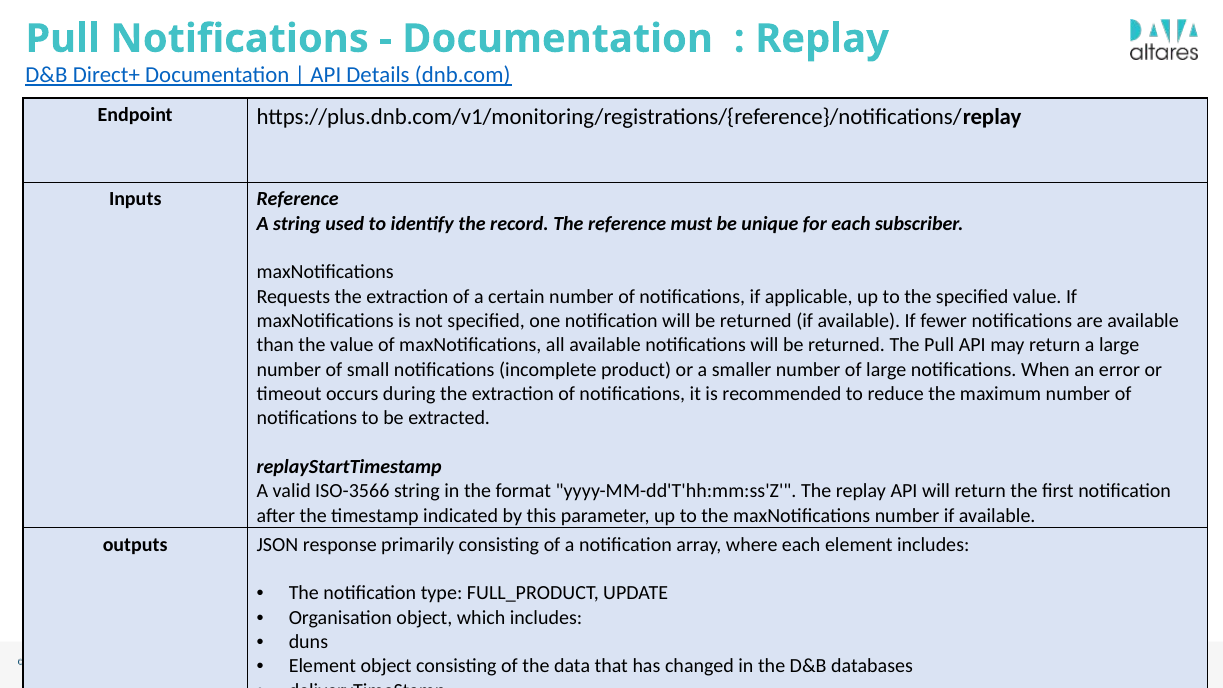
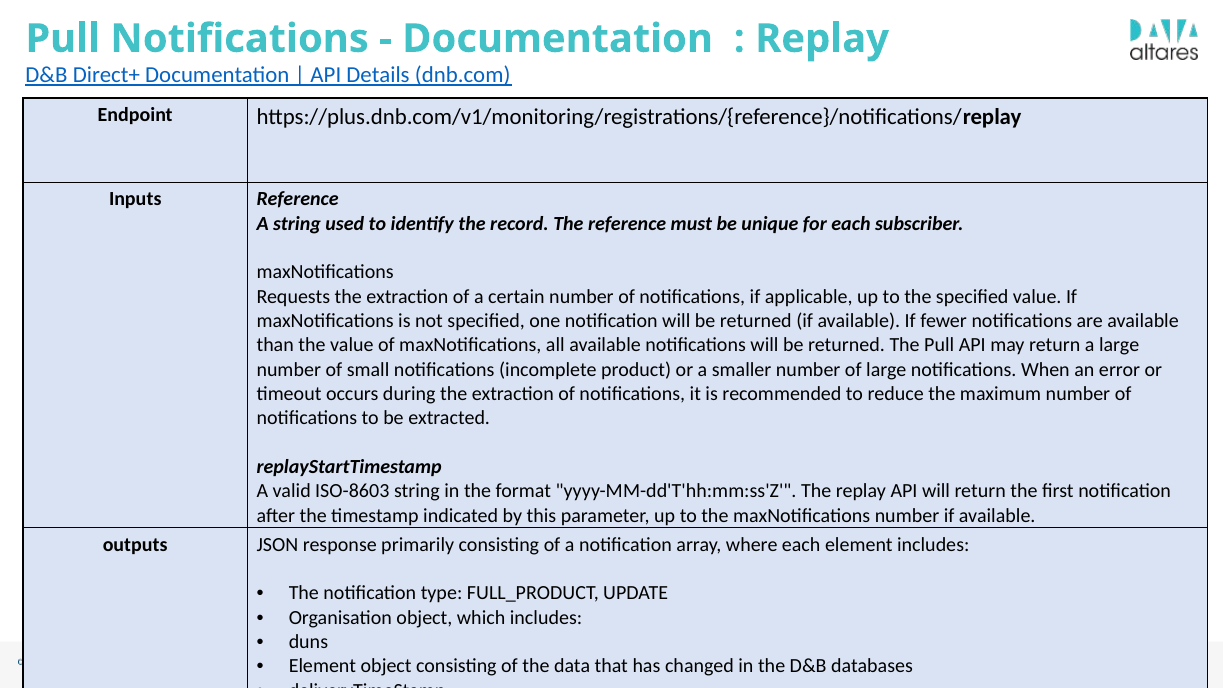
ISO-3566: ISO-3566 -> ISO-8603
